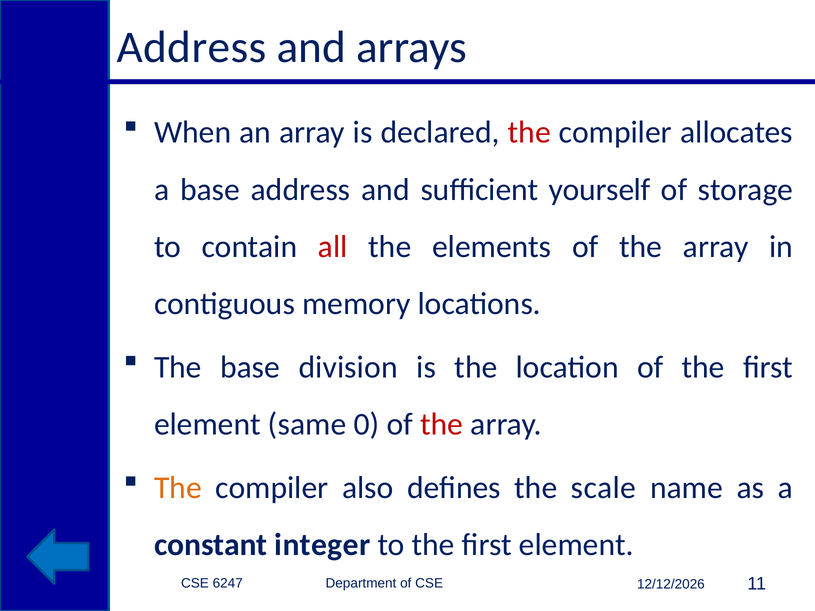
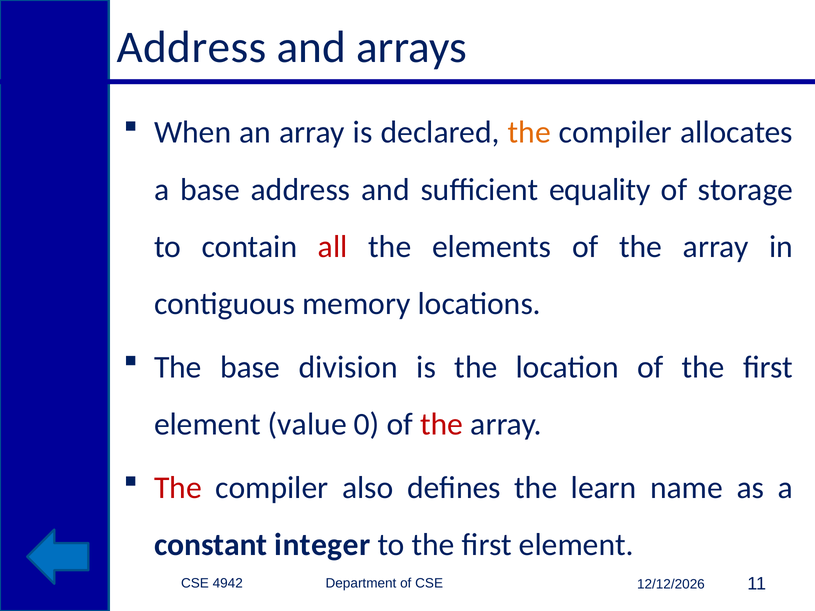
the at (529, 133) colour: red -> orange
yourself: yourself -> equality
same: same -> value
The at (178, 488) colour: orange -> red
scale: scale -> learn
6247: 6247 -> 4942
